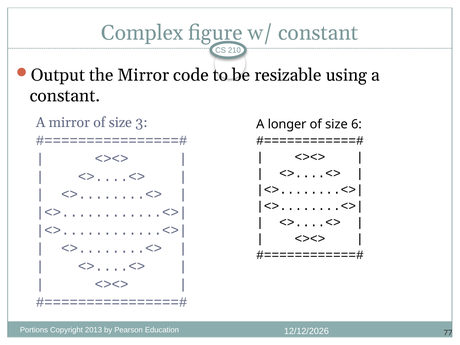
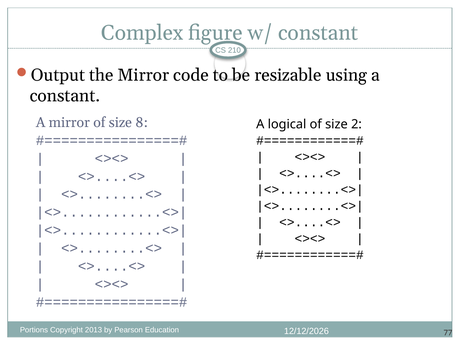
3: 3 -> 8
longer: longer -> logical
6: 6 -> 2
